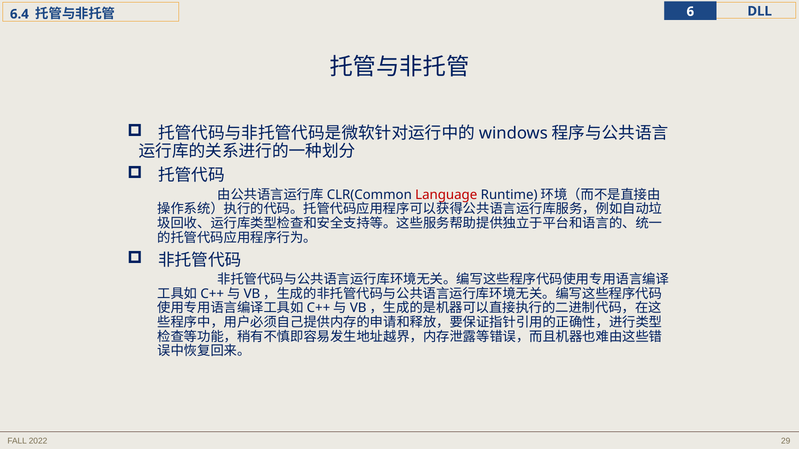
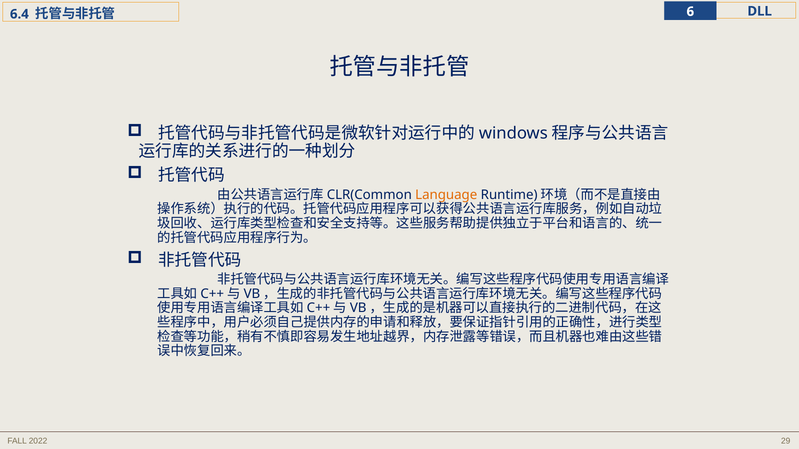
Language colour: red -> orange
